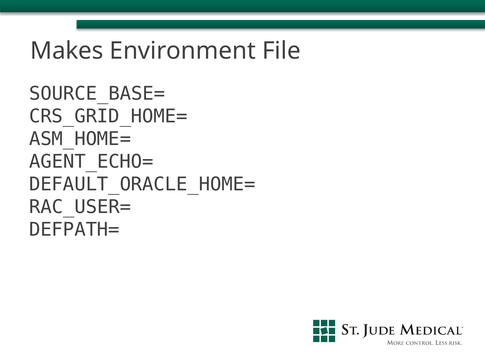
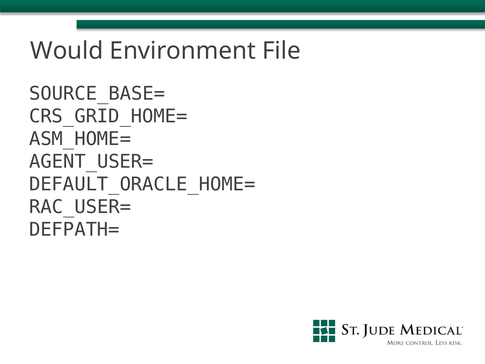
Makes: Makes -> Would
AGENT_ECHO=: AGENT_ECHO= -> AGENT_USER=
